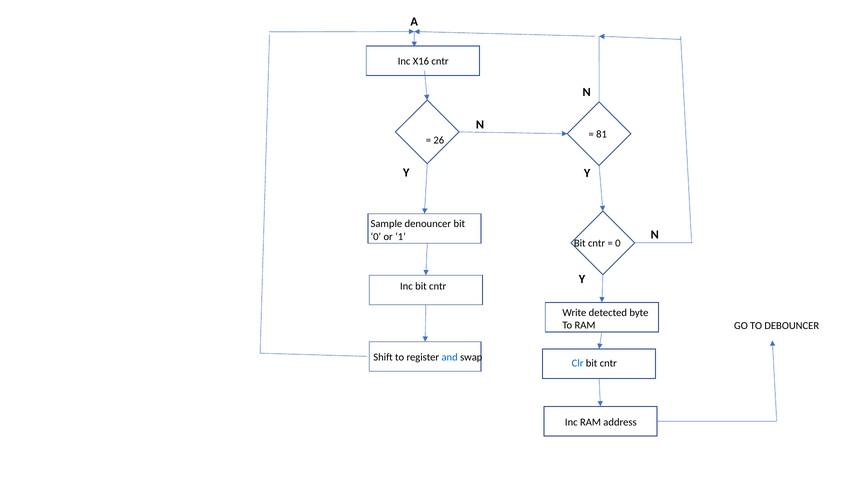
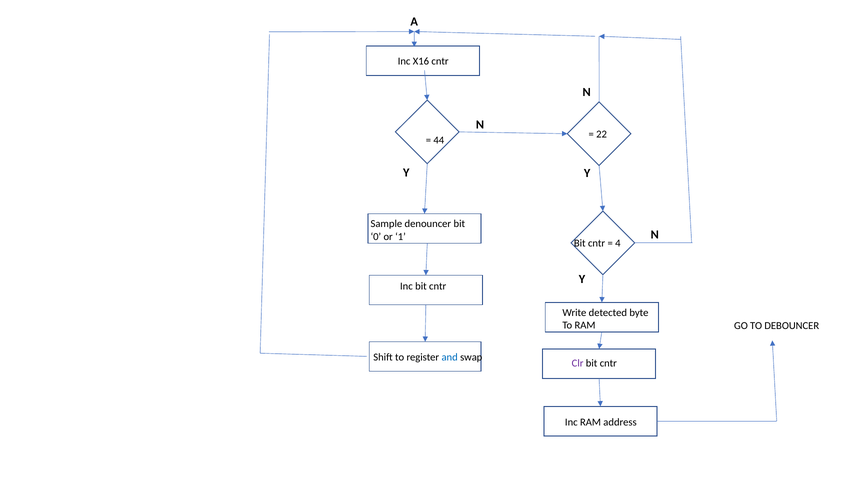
81: 81 -> 22
26: 26 -> 44
0 at (618, 244): 0 -> 4
Clr colour: blue -> purple
